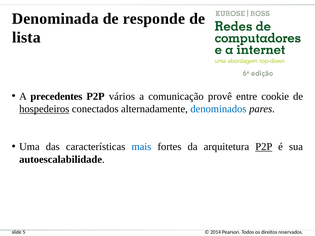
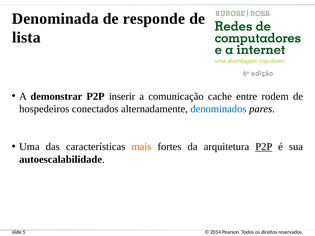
precedentes: precedentes -> demonstrar
vários: vários -> inserir
provê: provê -> cache
cookie: cookie -> rodem
hospedeiros underline: present -> none
mais colour: blue -> orange
